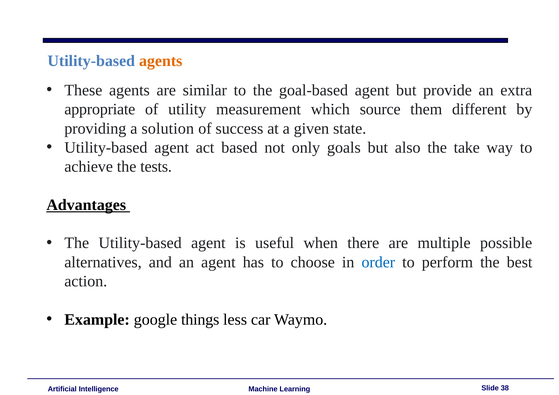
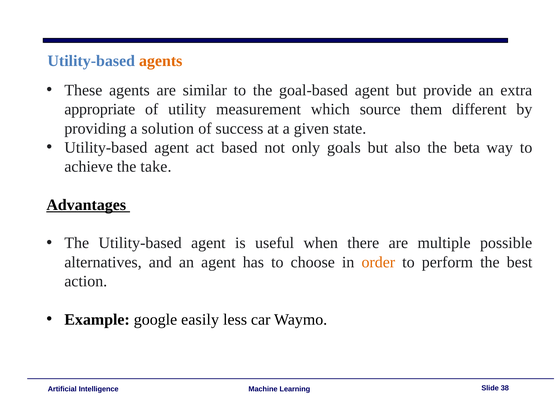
take: take -> beta
tests: tests -> take
order colour: blue -> orange
things: things -> easily
